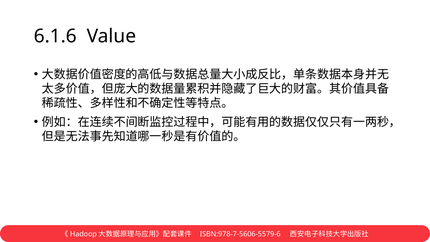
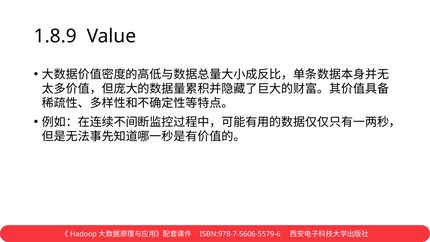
6.1.6: 6.1.6 -> 1.8.9
